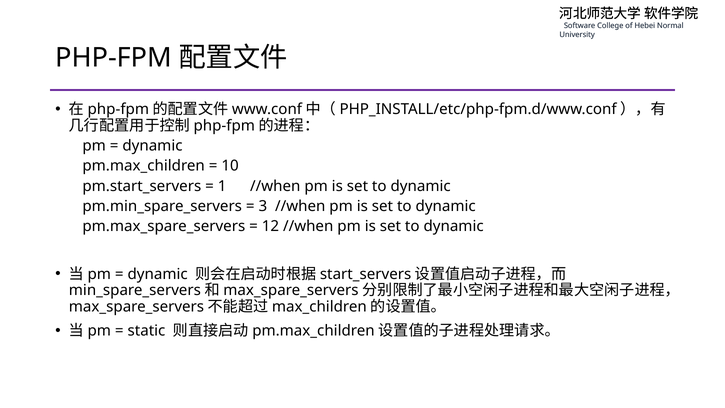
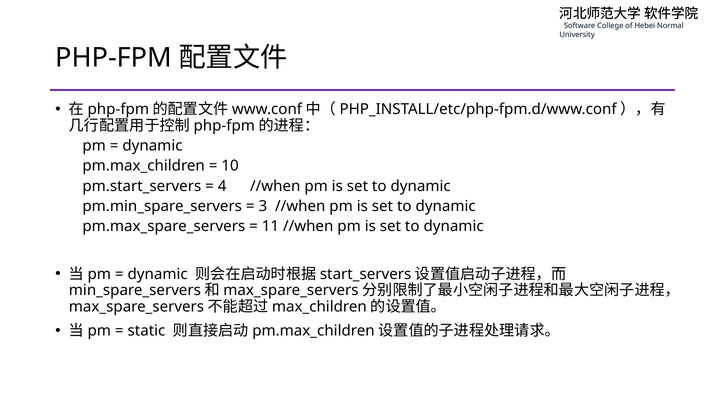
1: 1 -> 4
12: 12 -> 11
